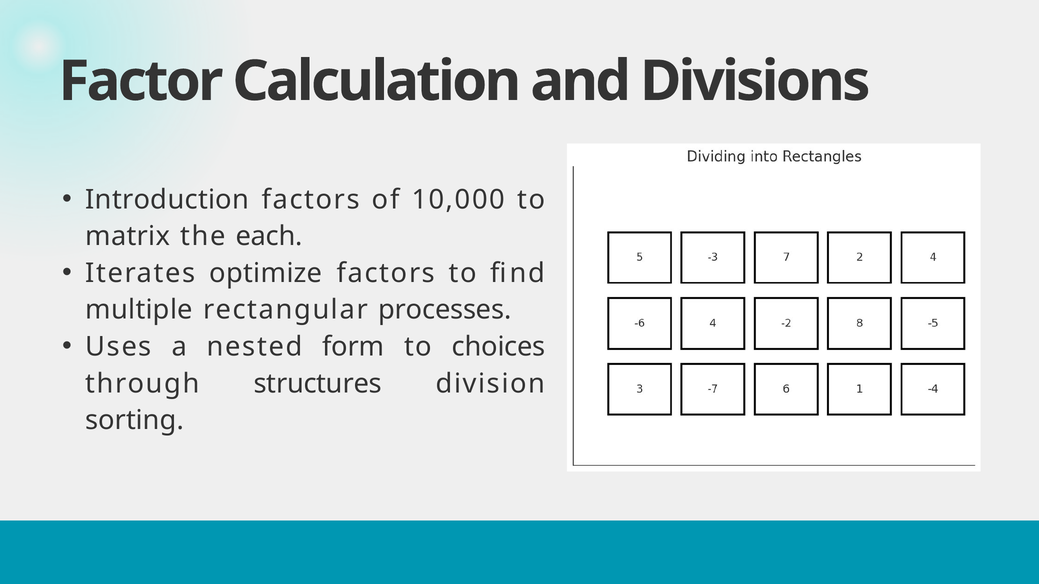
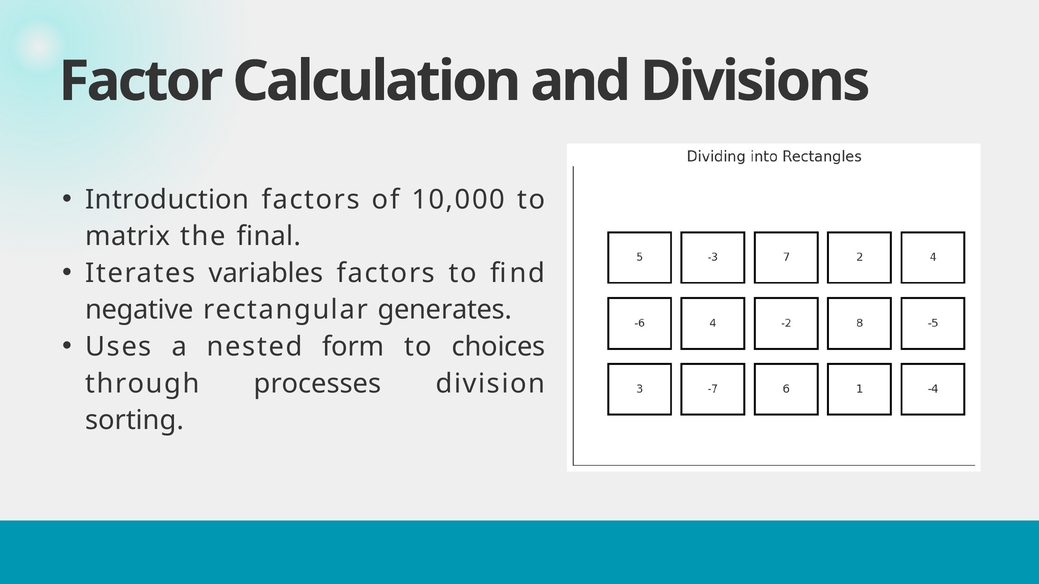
each: each -> final
optimize: optimize -> variables
multiple: multiple -> negative
processes: processes -> generates
structures: structures -> processes
